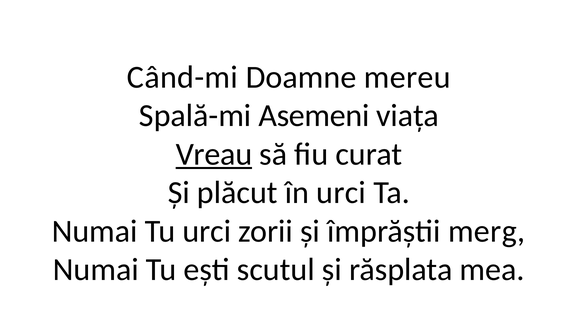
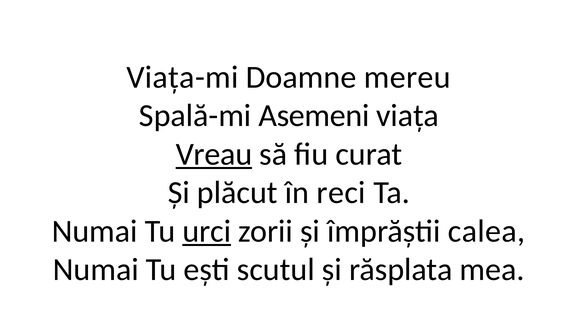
Când-mi: Când-mi -> Viața-mi
în urci: urci -> reci
urci at (207, 231) underline: none -> present
merg: merg -> calea
